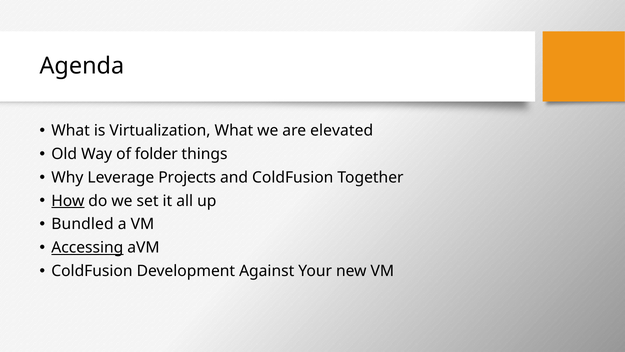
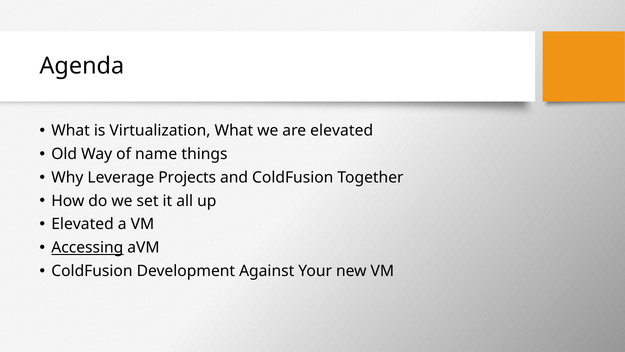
folder: folder -> name
How underline: present -> none
Bundled at (82, 224): Bundled -> Elevated
